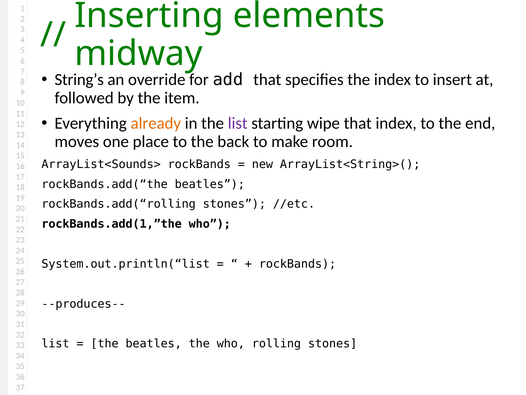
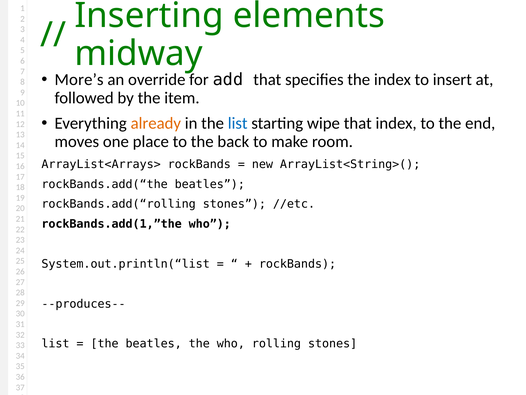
String’s: String’s -> More’s
list at (238, 123) colour: purple -> blue
ArrayList<Sounds>: ArrayList<Sounds> -> ArrayList<Arrays>
